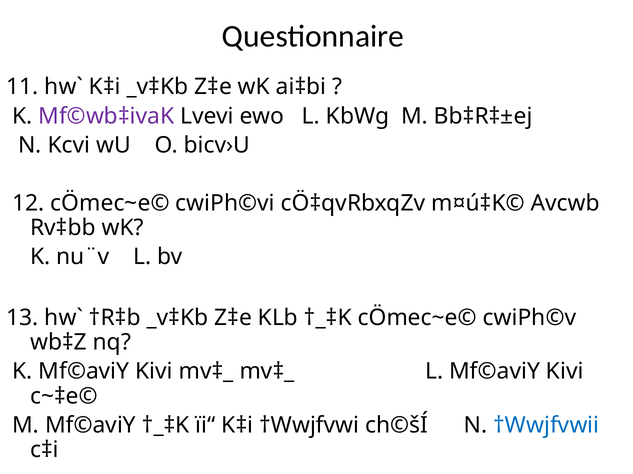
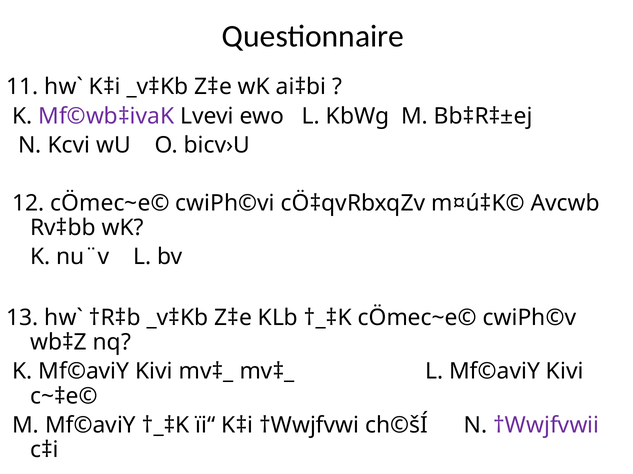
†Wwjfvwii colour: blue -> purple
